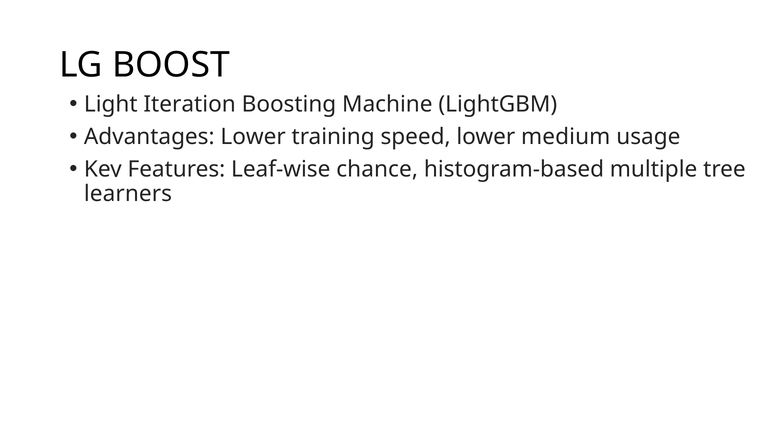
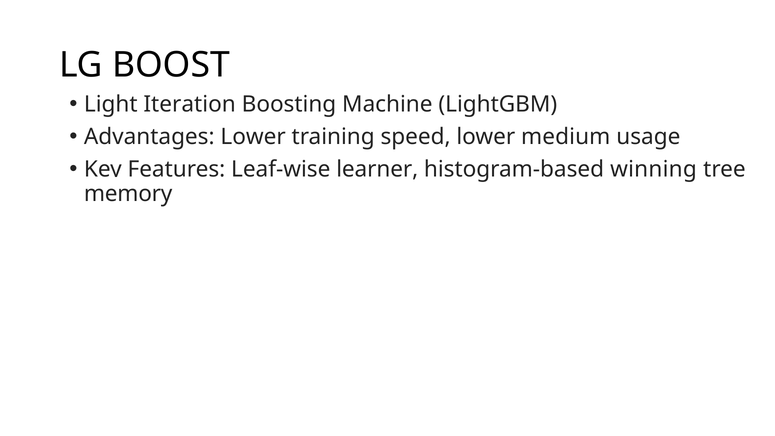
chance: chance -> learner
multiple: multiple -> winning
learners: learners -> memory
